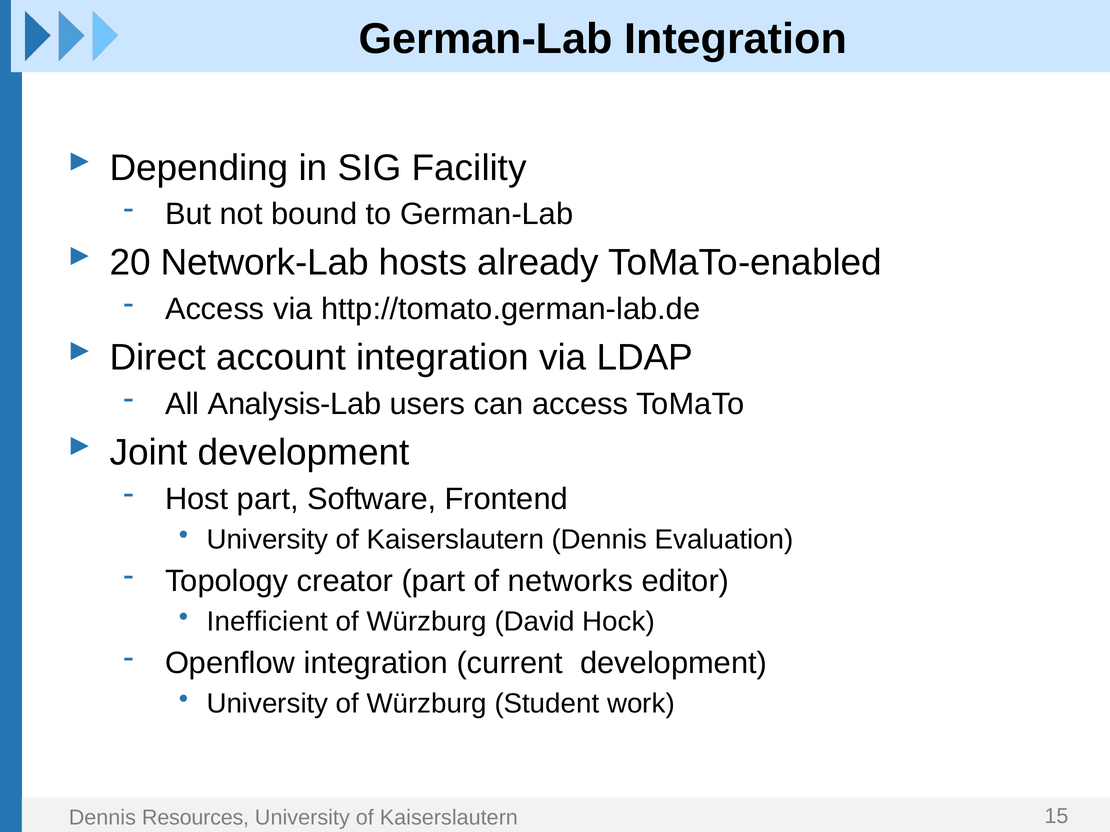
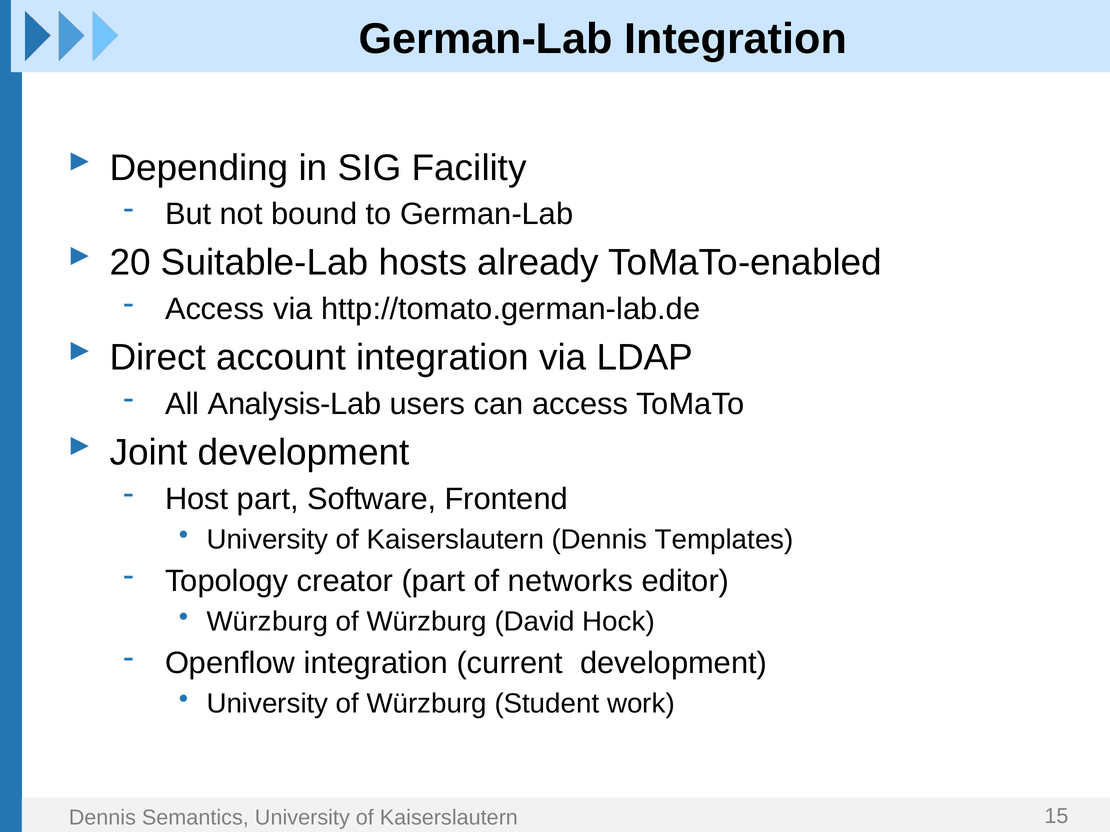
Network-Lab: Network-Lab -> Suitable-Lab
Evaluation: Evaluation -> Templates
Inefficient at (267, 622): Inefficient -> Würzburg
Resources: Resources -> Semantics
